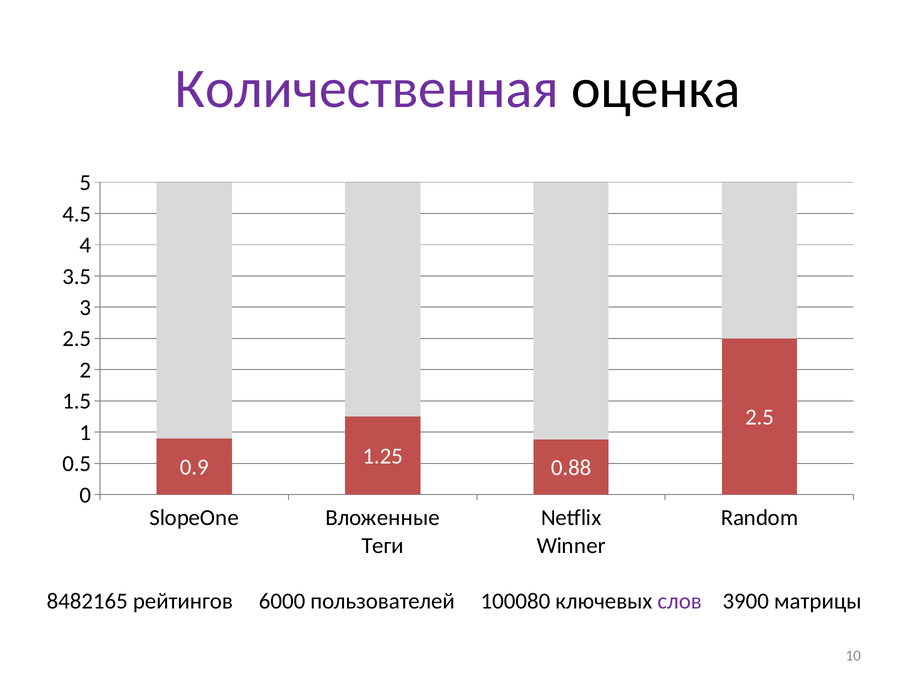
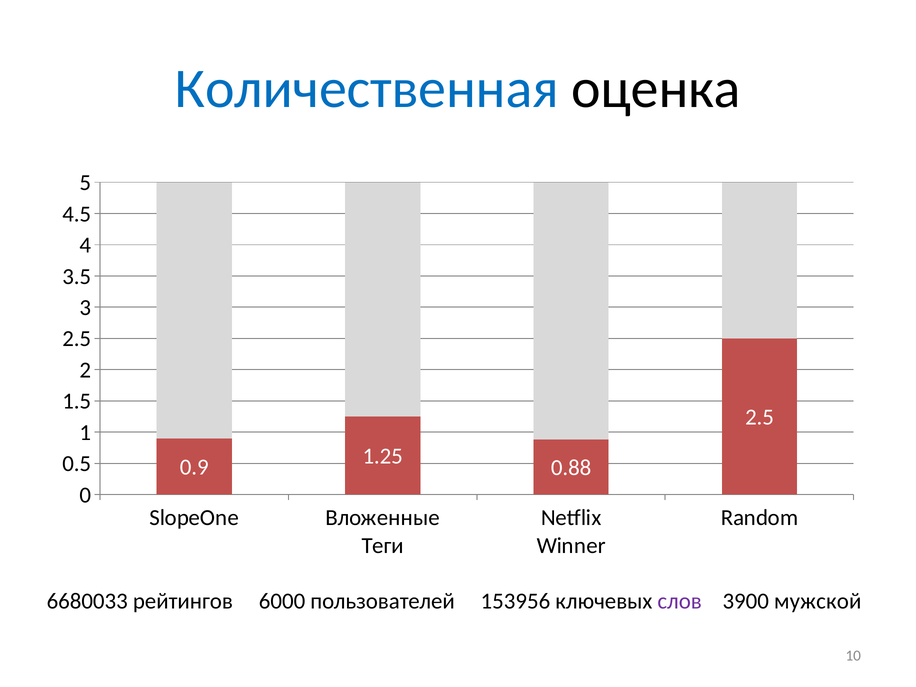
Количественная colour: purple -> blue
8482165: 8482165 -> 6680033
100080: 100080 -> 153956
матрицы: матрицы -> мужской
